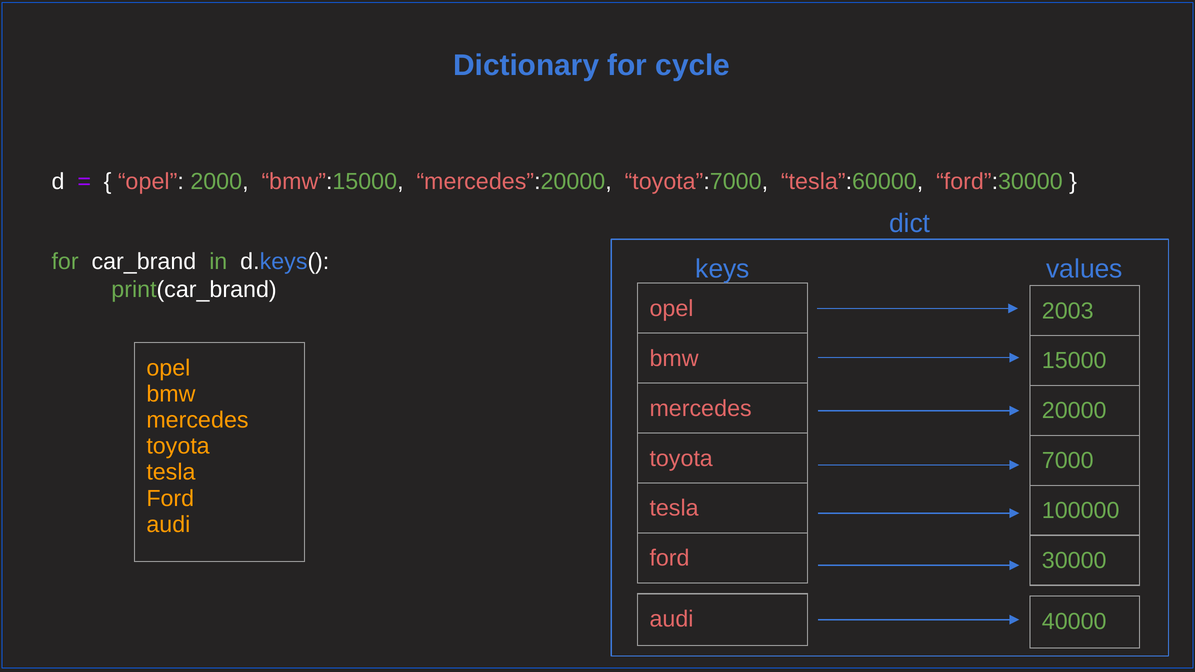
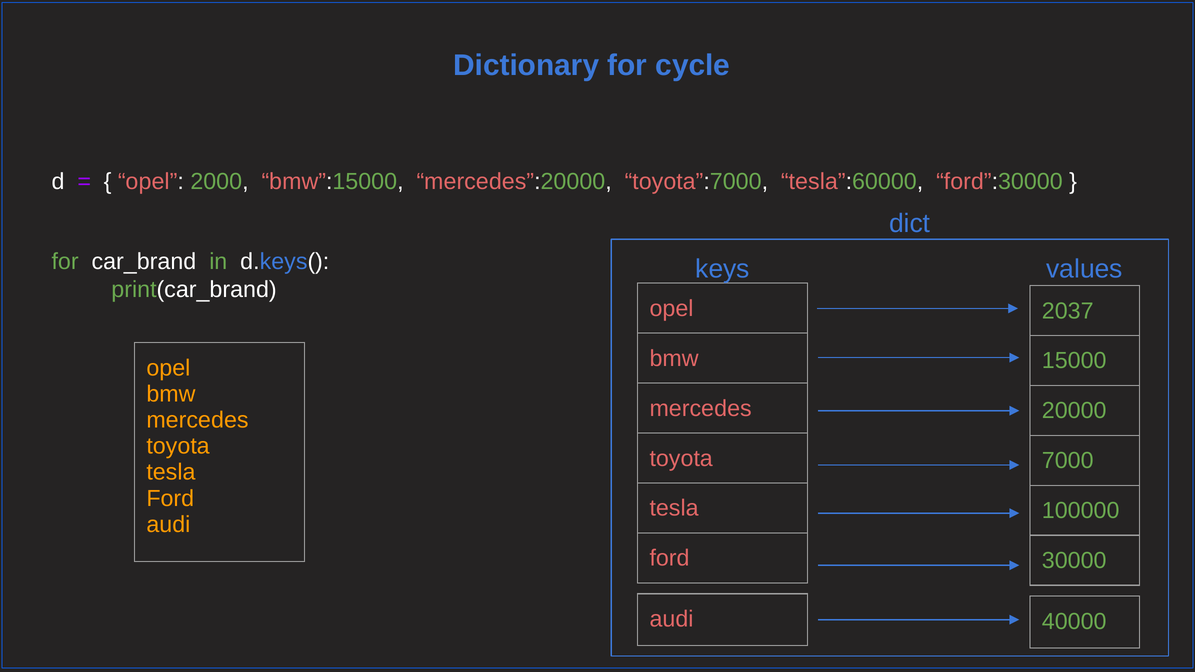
2003: 2003 -> 2037
